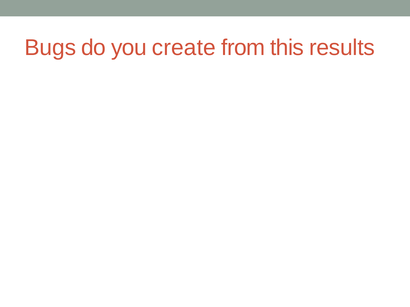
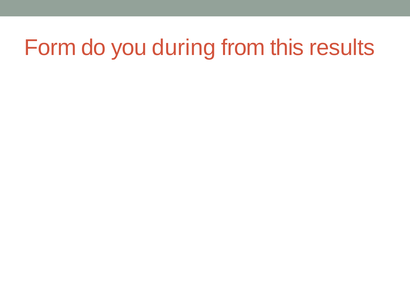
Bugs: Bugs -> Form
create: create -> during
